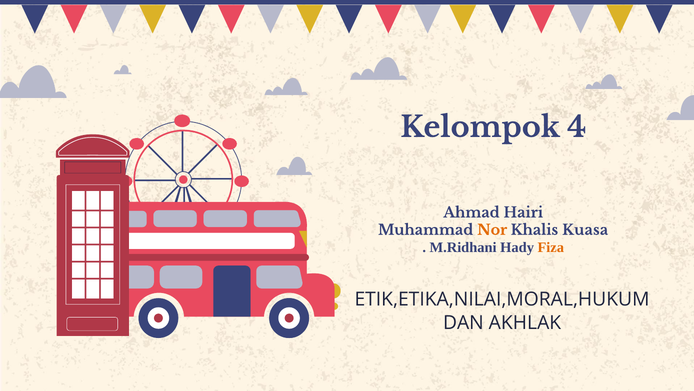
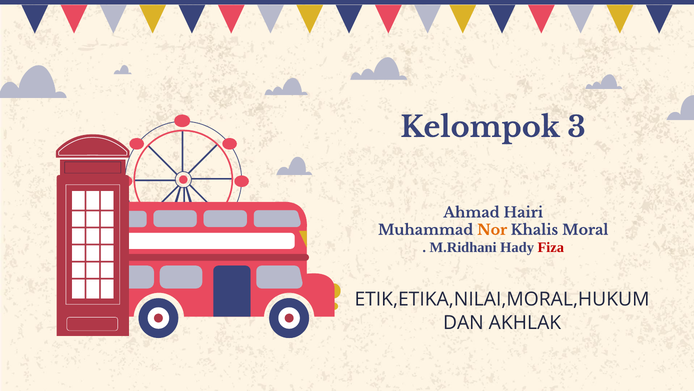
4: 4 -> 3
Kuasa: Kuasa -> Moral
Fiza colour: orange -> red
